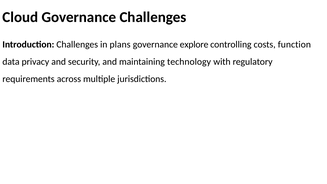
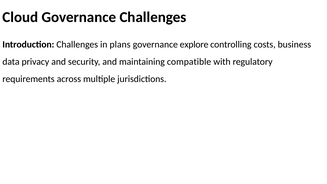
function: function -> business
technology: technology -> compatible
